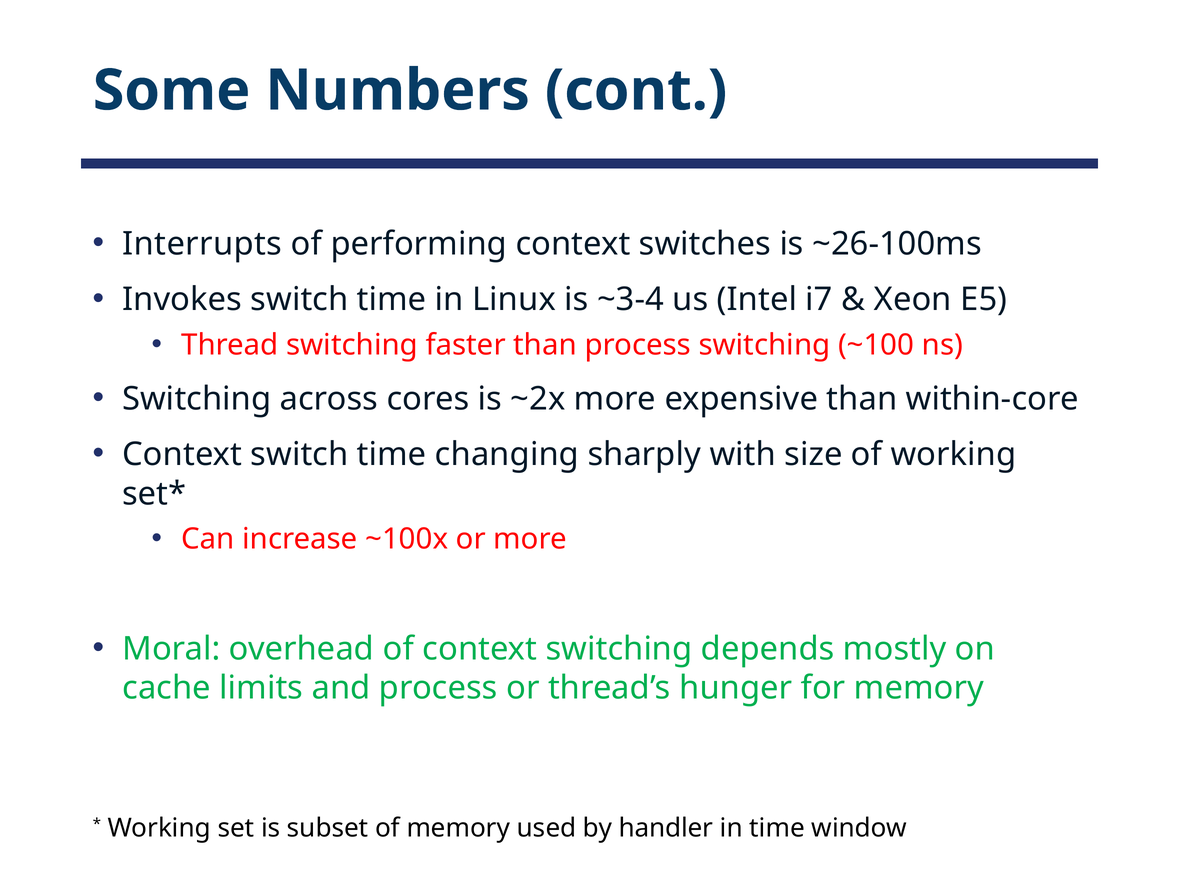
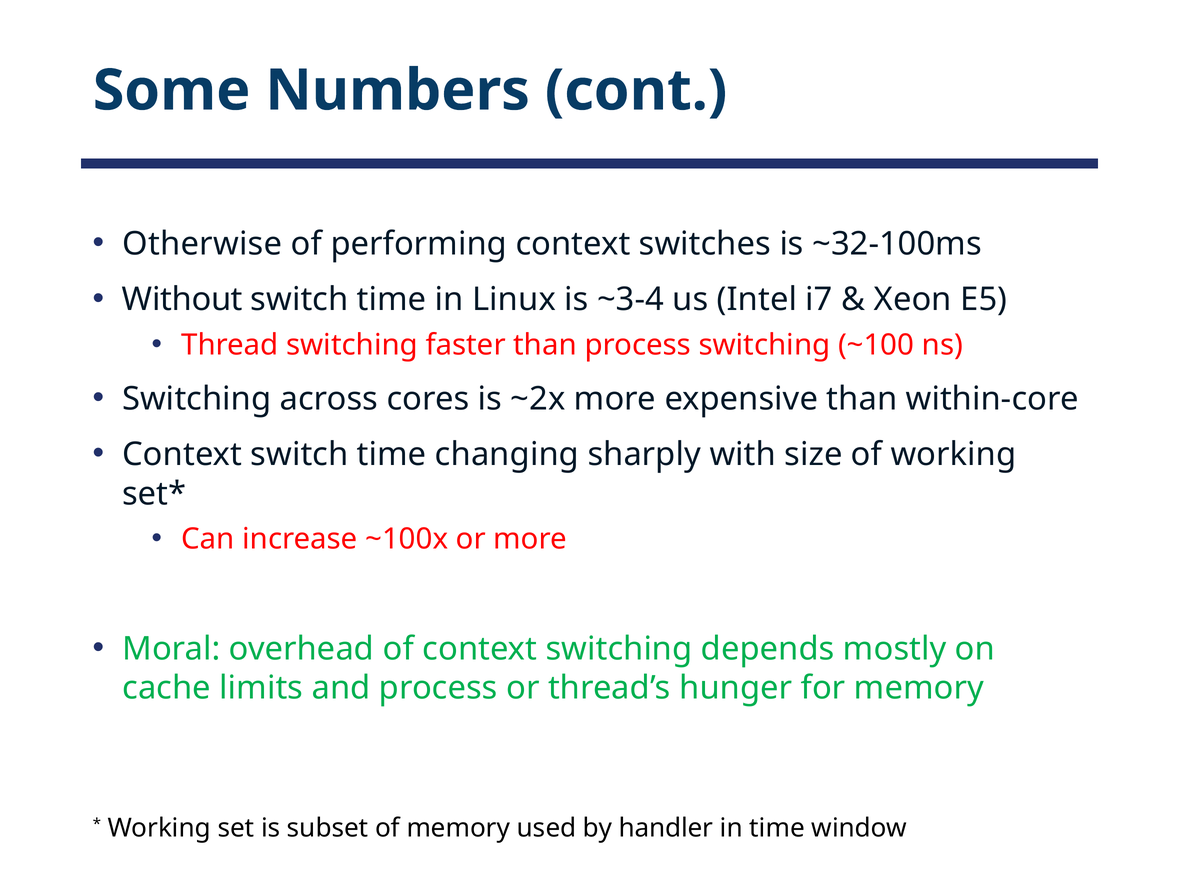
Interrupts: Interrupts -> Otherwise
~26-100ms: ~26-100ms -> ~32-100ms
Invokes: Invokes -> Without
